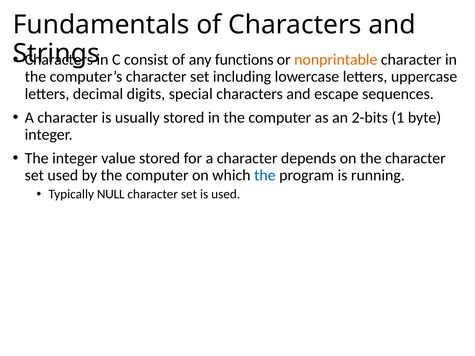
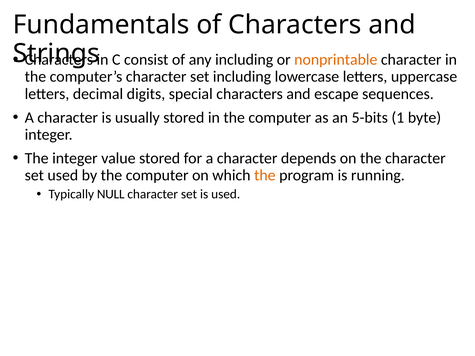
any functions: functions -> including
2-bits: 2-bits -> 5-bits
the at (265, 175) colour: blue -> orange
